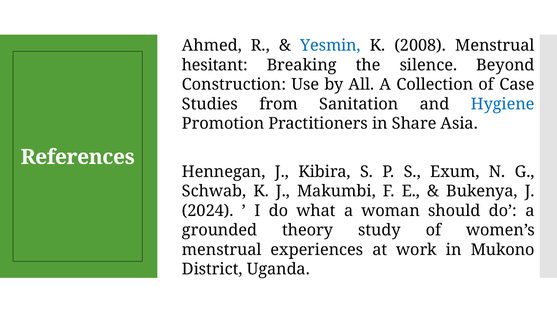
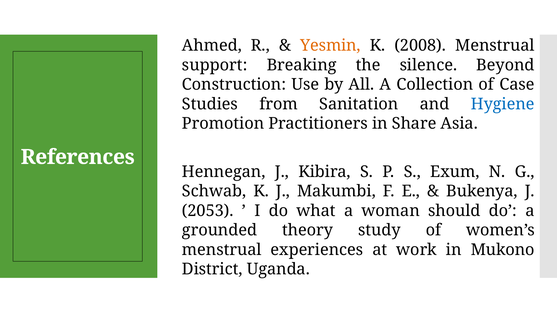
Yesmin colour: blue -> orange
hesitant: hesitant -> support
2024: 2024 -> 2053
